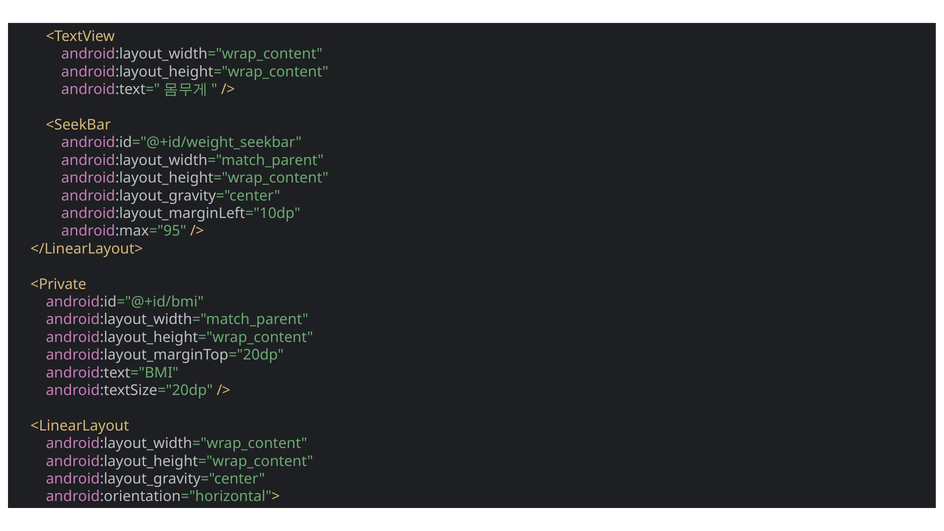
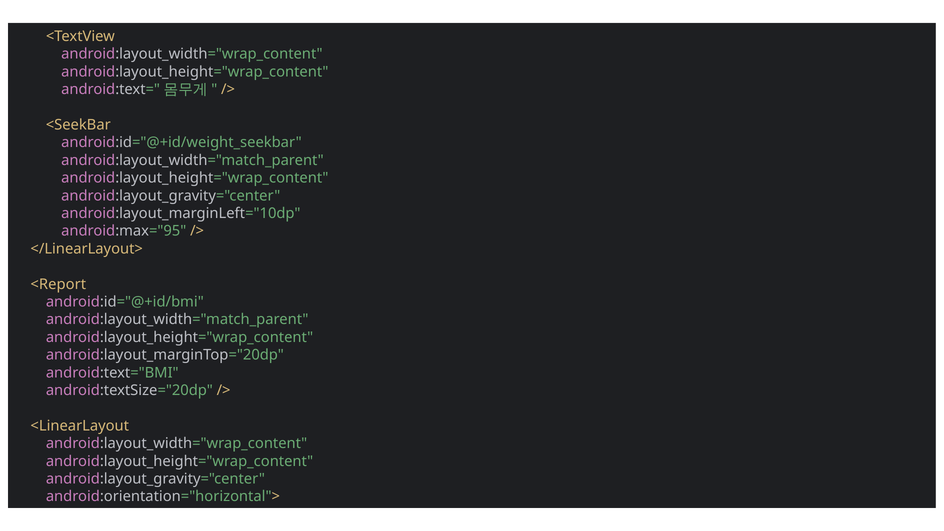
<Private: <Private -> <Report
